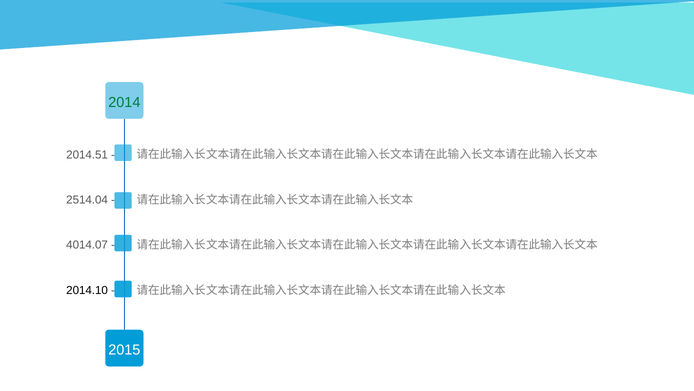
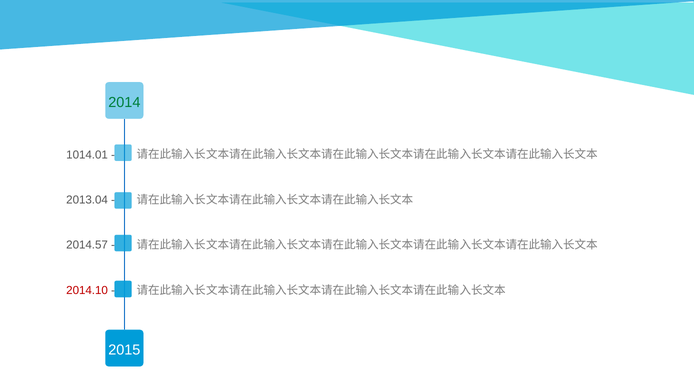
2014.51: 2014.51 -> 1014.01
2514.04: 2514.04 -> 2013.04
4014.07: 4014.07 -> 2014.57
2014.10 colour: black -> red
